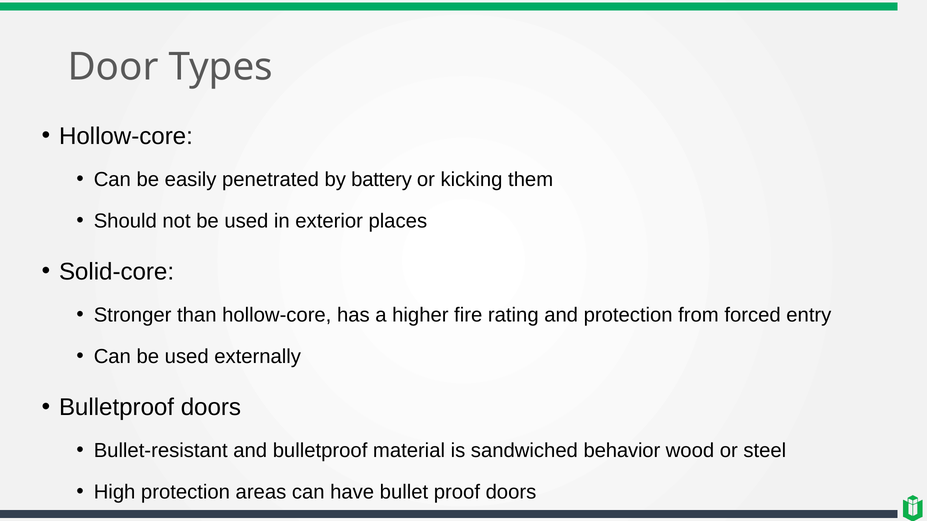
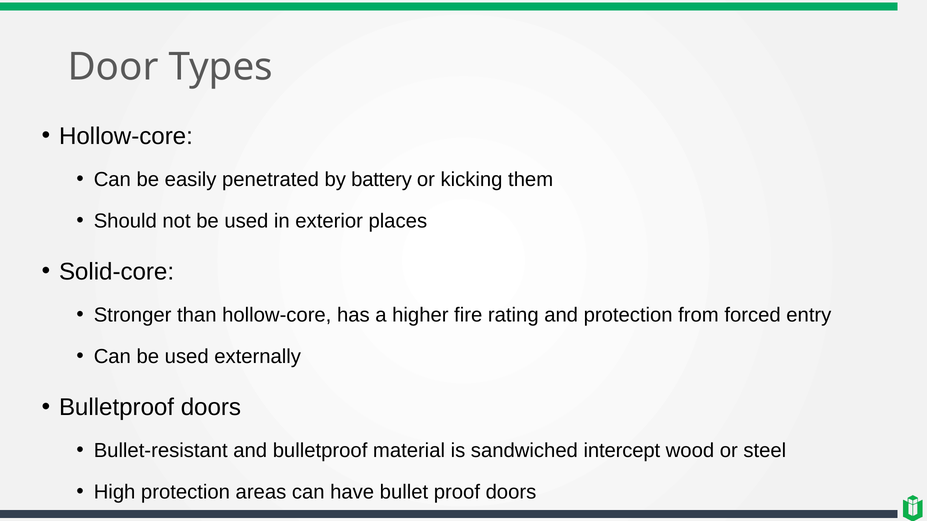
behavior: behavior -> intercept
